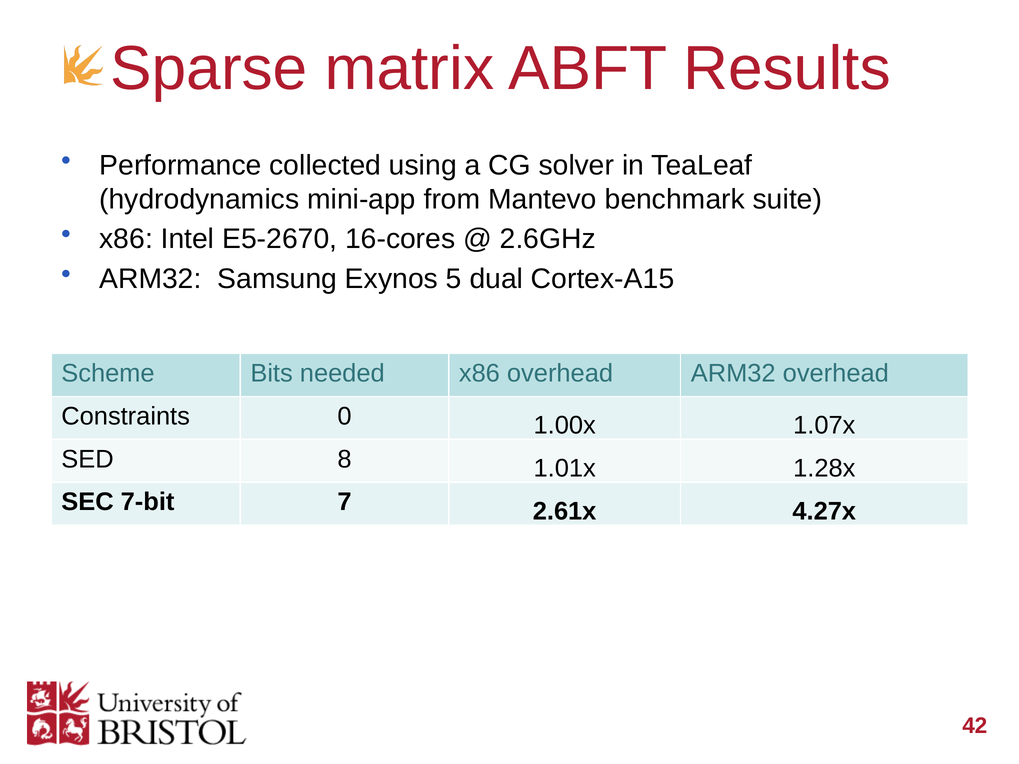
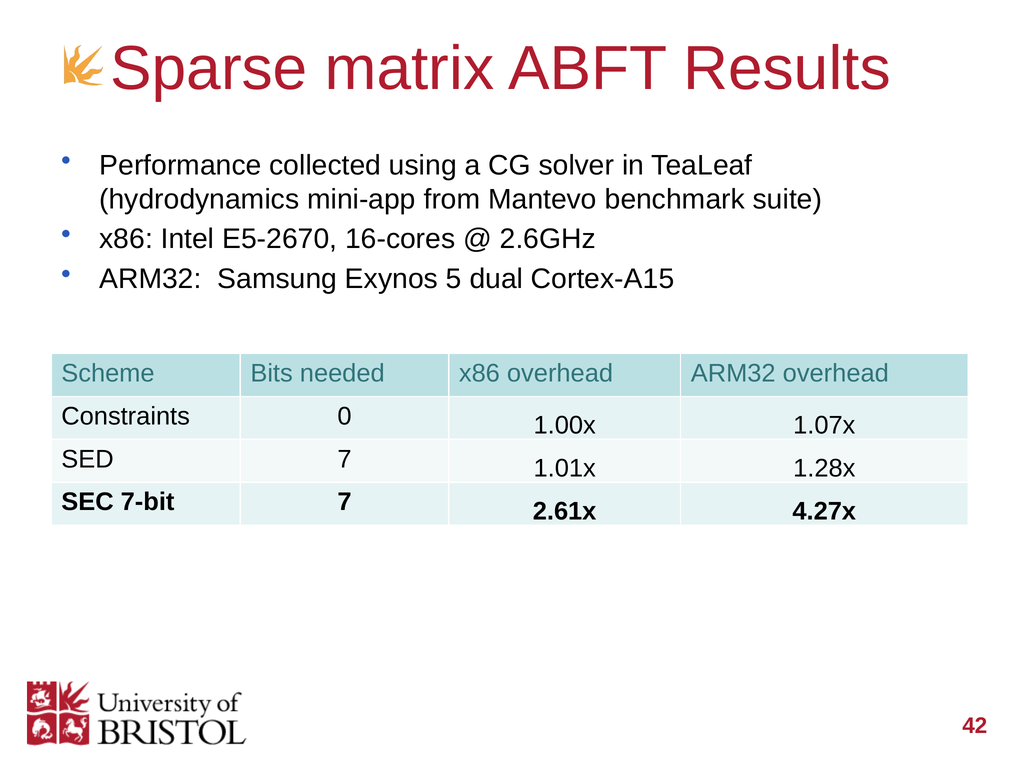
SED 8: 8 -> 7
